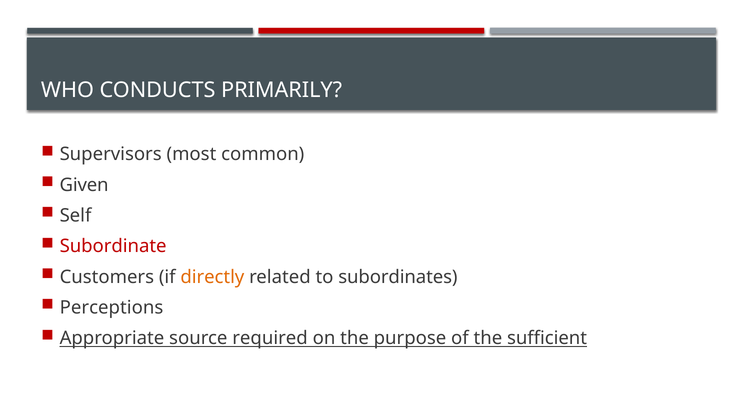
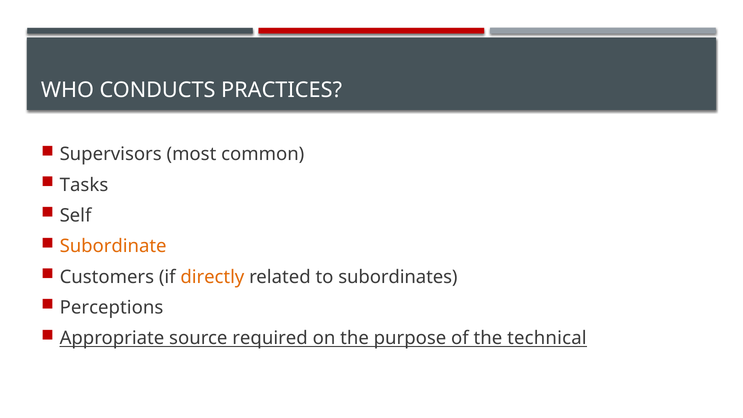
PRIMARILY: PRIMARILY -> PRACTICES
Given: Given -> Tasks
Subordinate colour: red -> orange
sufficient: sufficient -> technical
